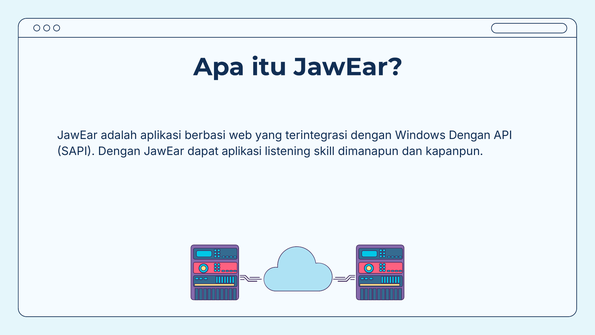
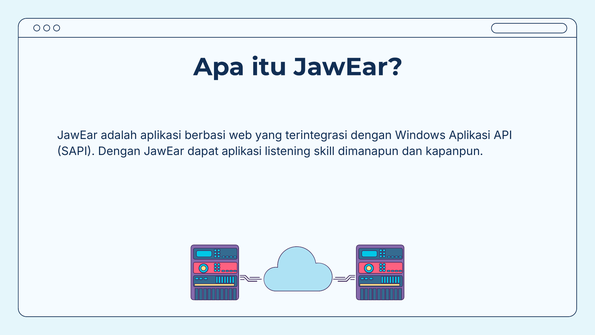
Windows Dengan: Dengan -> Aplikasi
